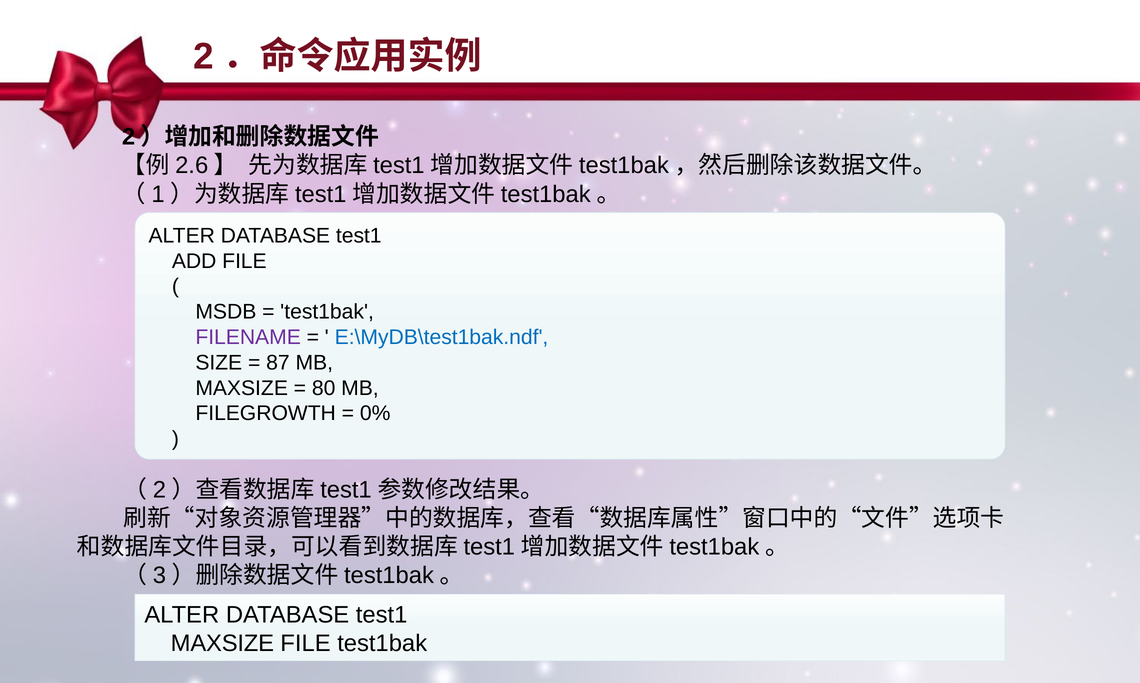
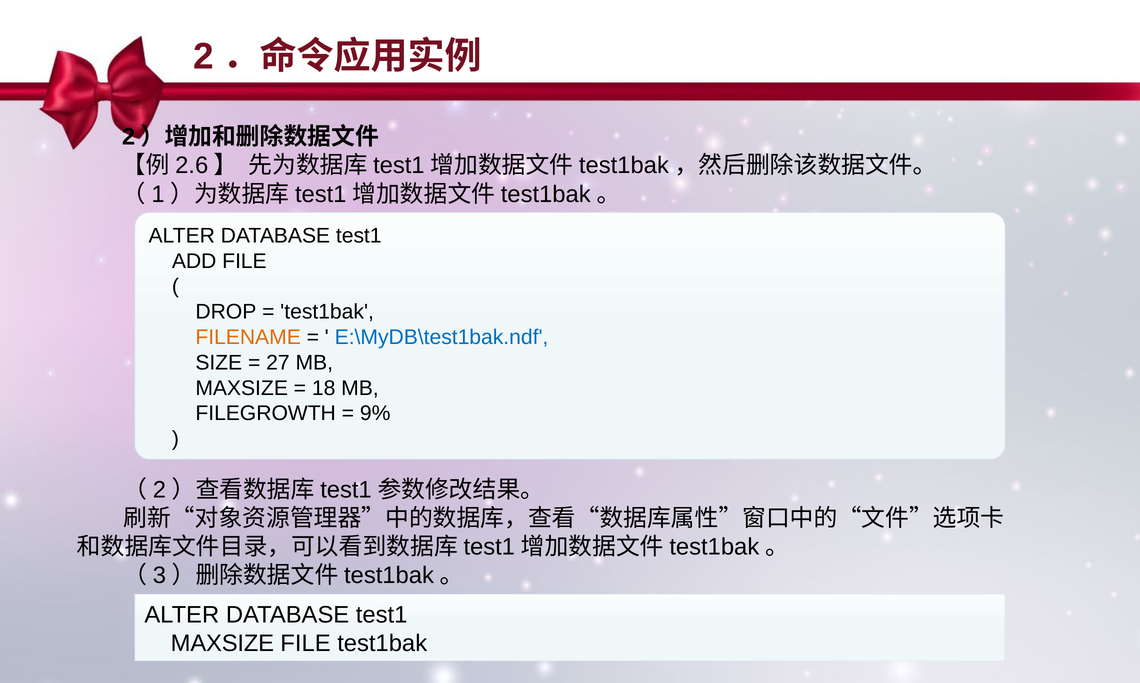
MSDB: MSDB -> DROP
FILENAME colour: purple -> orange
87: 87 -> 27
80: 80 -> 18
0%: 0% -> 9%
